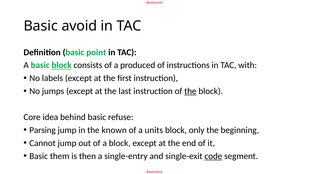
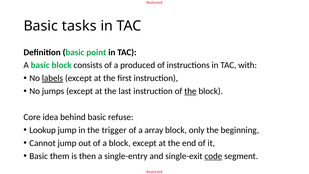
avoid: avoid -> tasks
block at (62, 65) underline: present -> none
labels underline: none -> present
Parsing: Parsing -> Lookup
known: known -> trigger
units: units -> array
